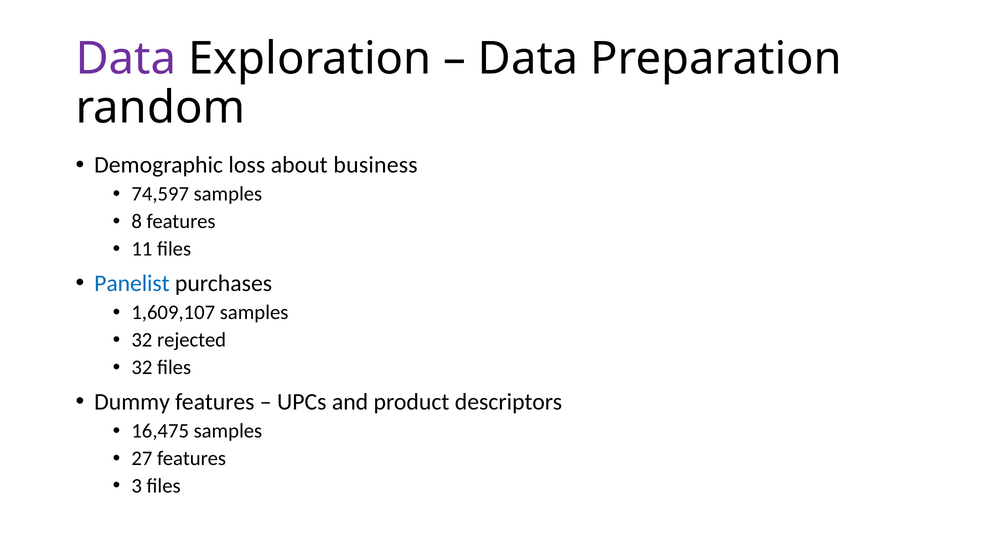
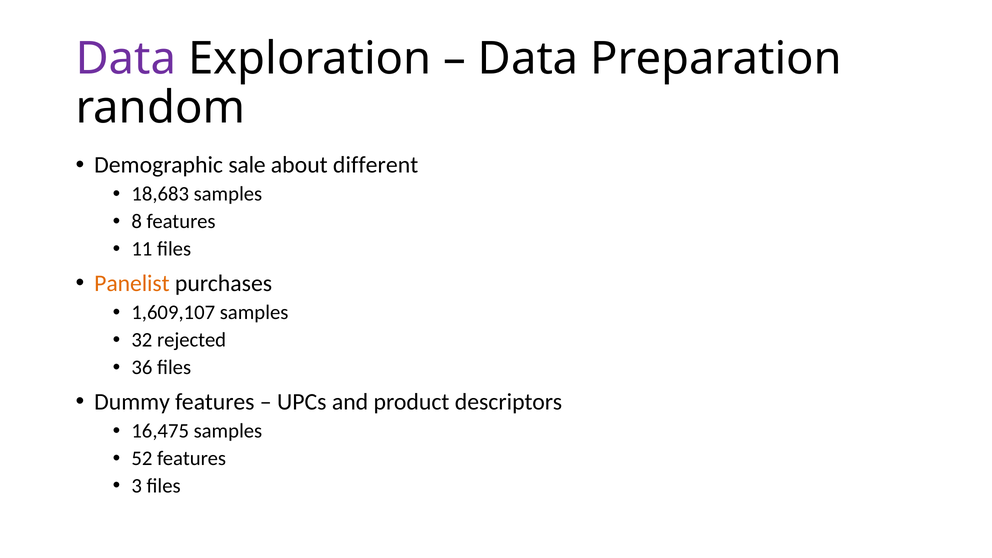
loss: loss -> sale
business: business -> different
74,597: 74,597 -> 18,683
Panelist colour: blue -> orange
32 at (142, 367): 32 -> 36
27: 27 -> 52
